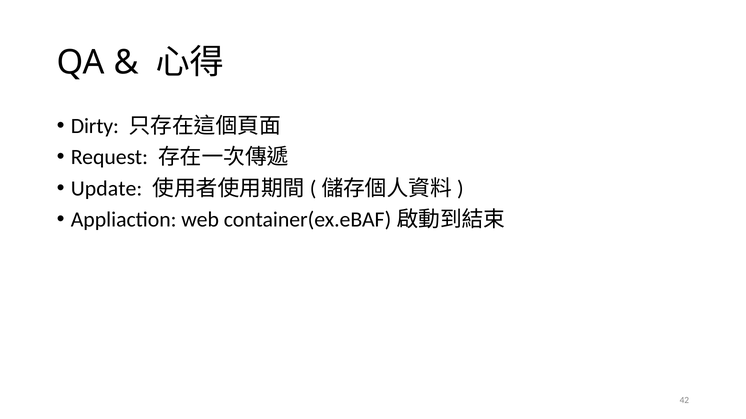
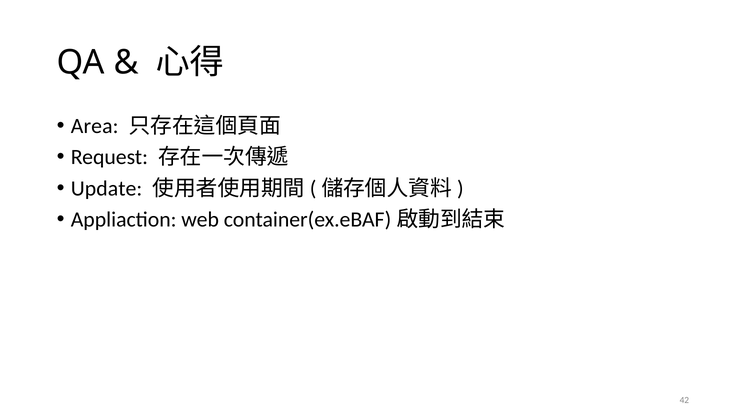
Dirty: Dirty -> Area
